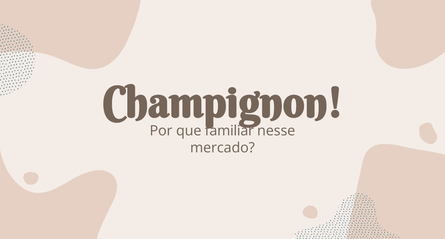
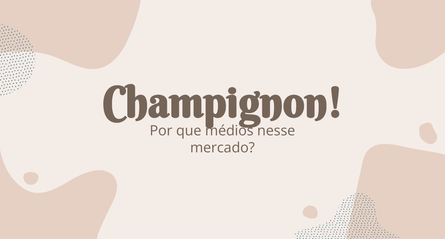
familiar: familiar -> médios
